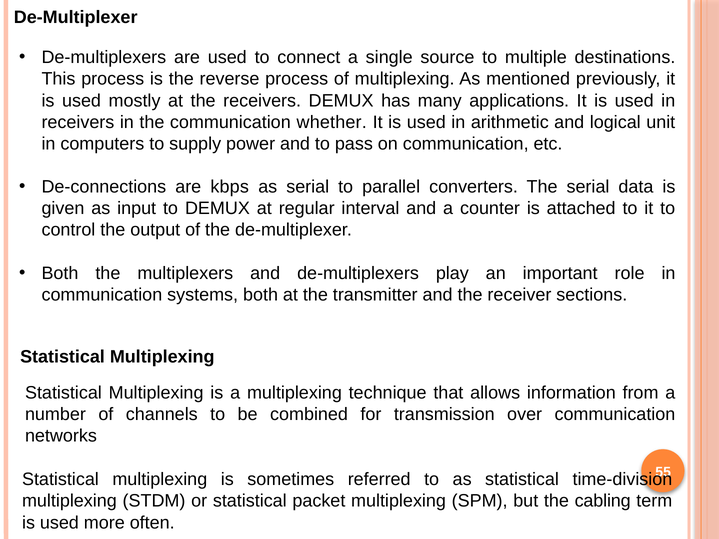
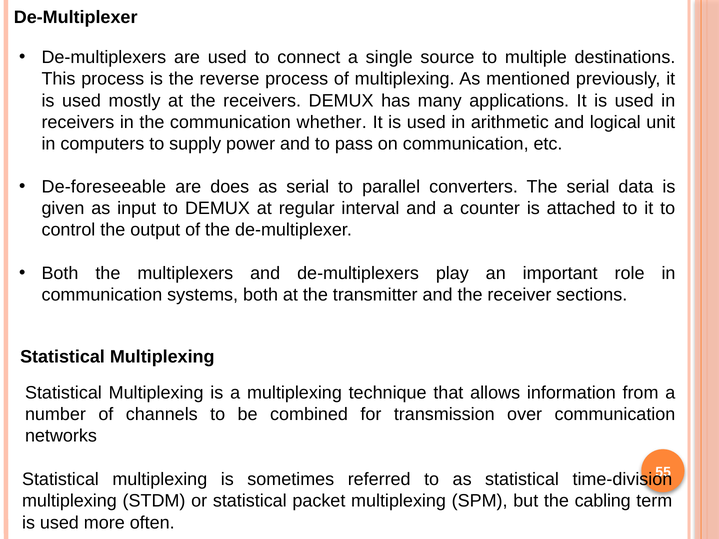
De-connections: De-connections -> De-foreseeable
kbps: kbps -> does
